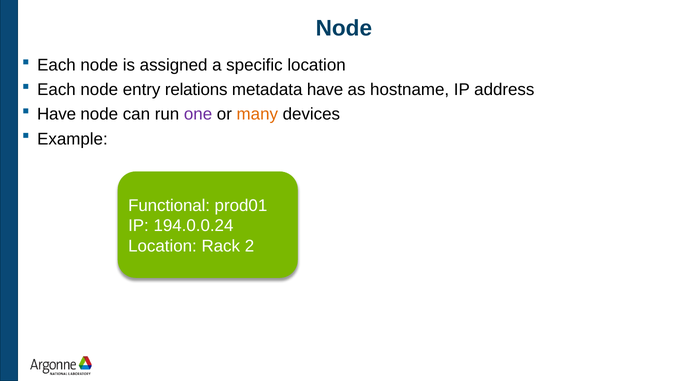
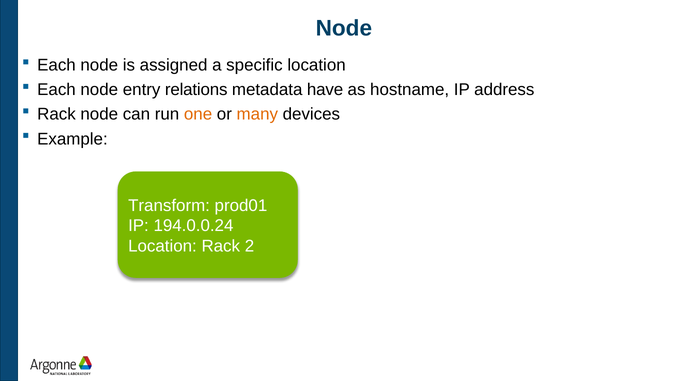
Have at (57, 114): Have -> Rack
one colour: purple -> orange
Functional: Functional -> Transform
